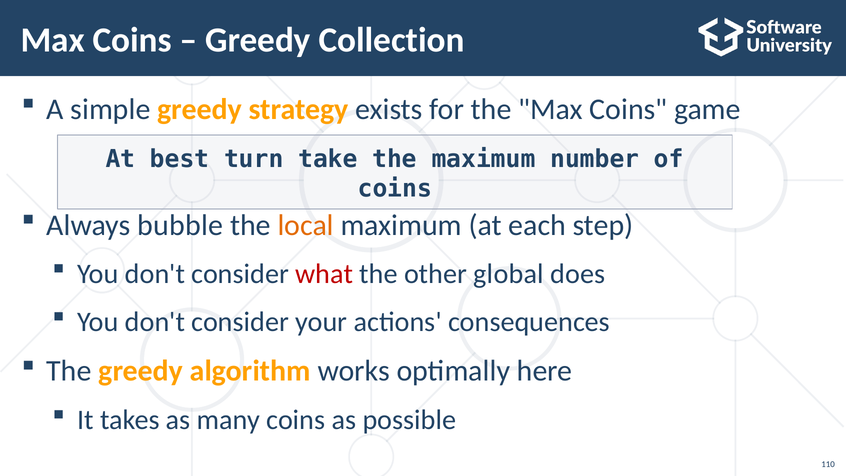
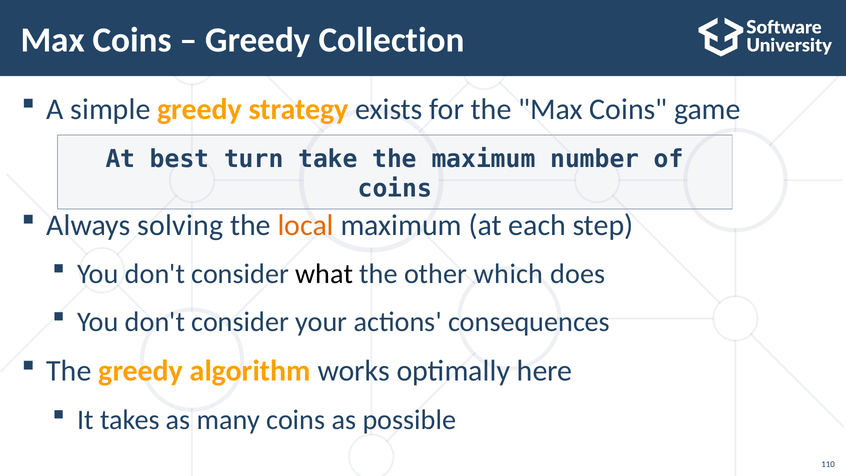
bubble: bubble -> solving
what colour: red -> black
global: global -> which
